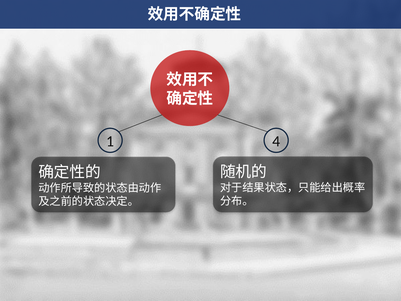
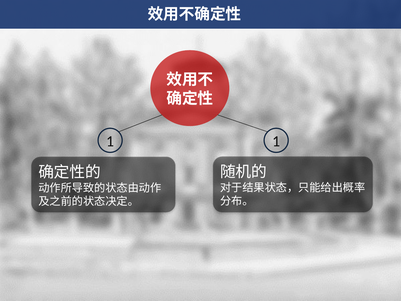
1 4: 4 -> 1
